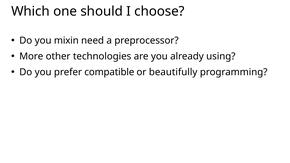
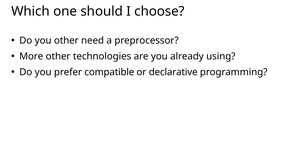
you mixin: mixin -> other
beautifully: beautifully -> declarative
